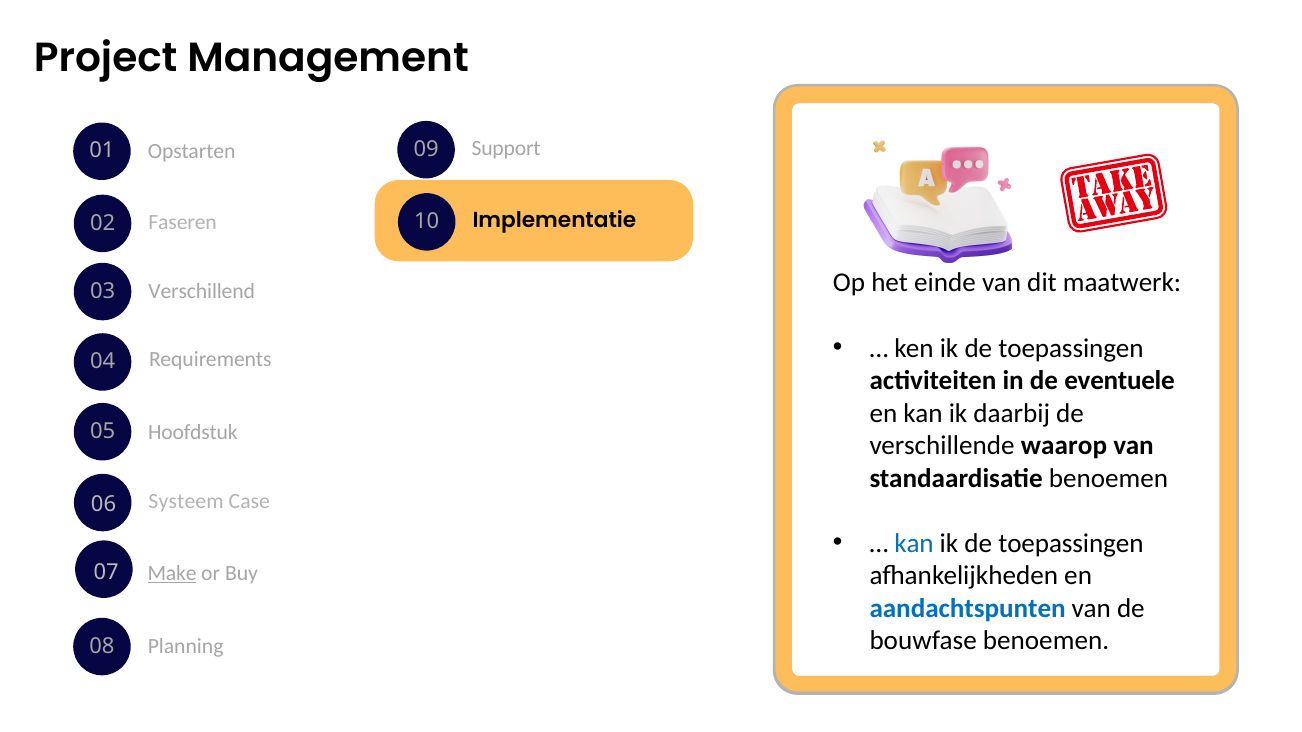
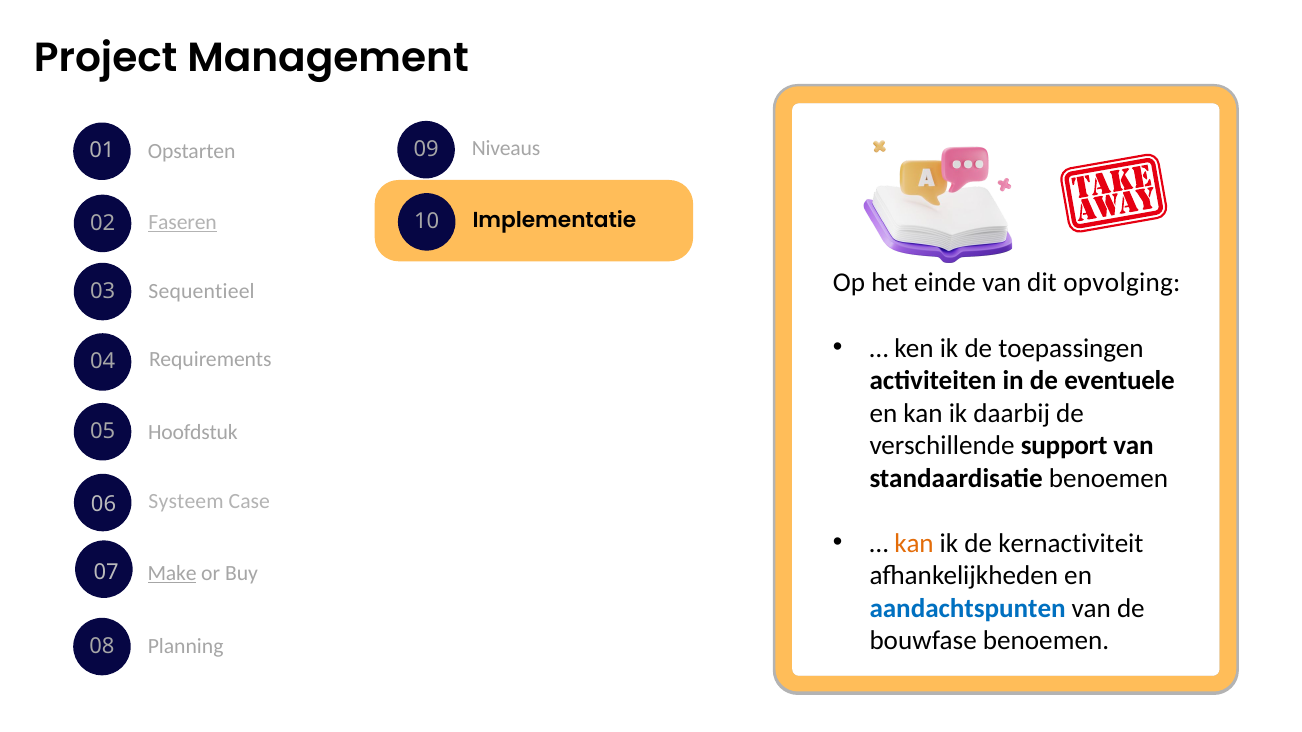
Support: Support -> Niveaus
Faseren underline: none -> present
maatwerk: maatwerk -> opvolging
Verschillend: Verschillend -> Sequentieel
waarop: waarop -> support
kan at (914, 544) colour: blue -> orange
toepassingen at (1071, 544): toepassingen -> kernactiviteit
